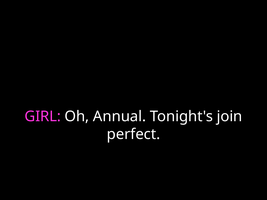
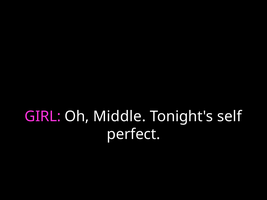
Annual: Annual -> Middle
join: join -> self
